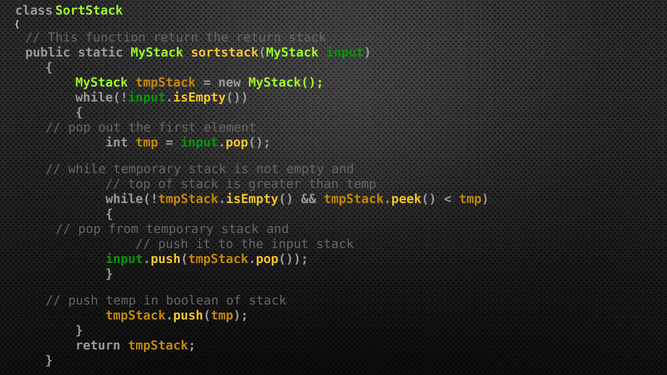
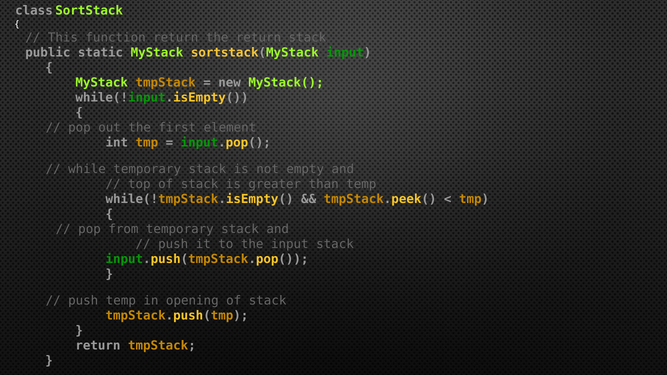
boolean: boolean -> opening
